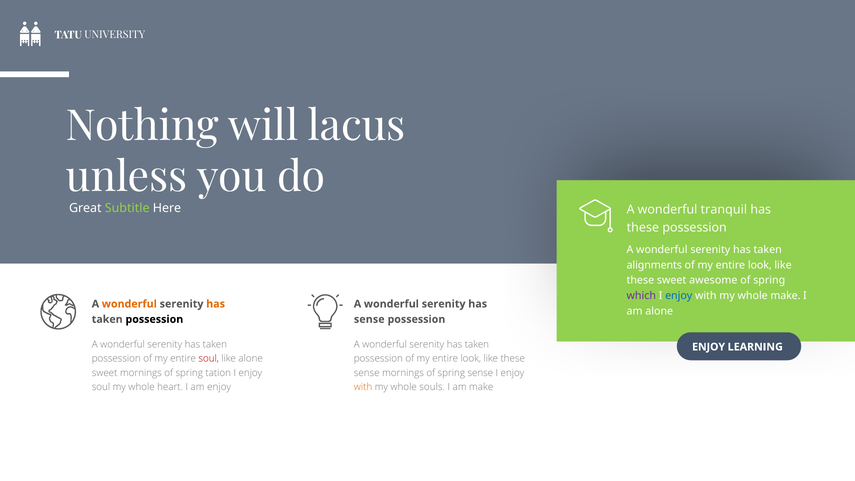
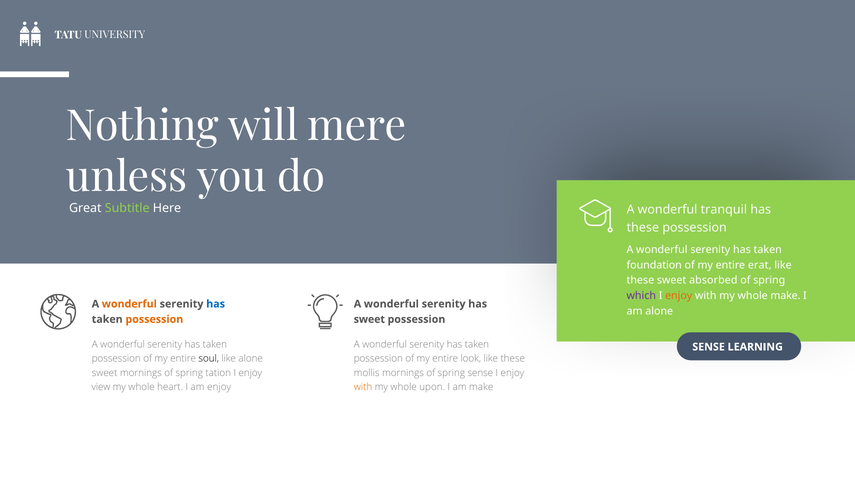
lacus: lacus -> mere
alignments: alignments -> foundation
look at (760, 265): look -> erat
awesome: awesome -> absorbed
enjoy at (679, 296) colour: blue -> orange
has at (216, 304) colour: orange -> blue
possession at (154, 319) colour: black -> orange
sense at (369, 319): sense -> sweet
ENJOY at (709, 347): ENJOY -> SENSE
soul at (209, 359) colour: red -> black
sense at (367, 373): sense -> mollis
soul at (101, 387): soul -> view
souls: souls -> upon
